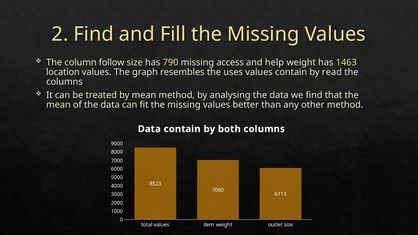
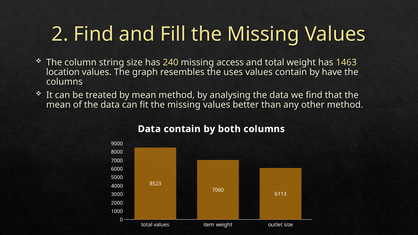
follow: follow -> string
790: 790 -> 240
and help: help -> total
read: read -> have
